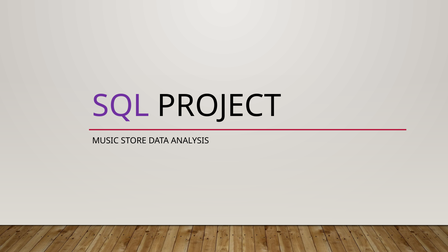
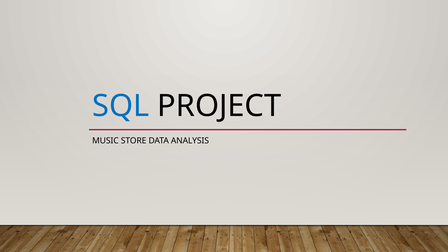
SQL colour: purple -> blue
